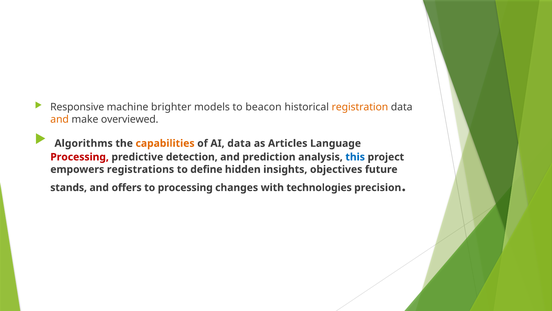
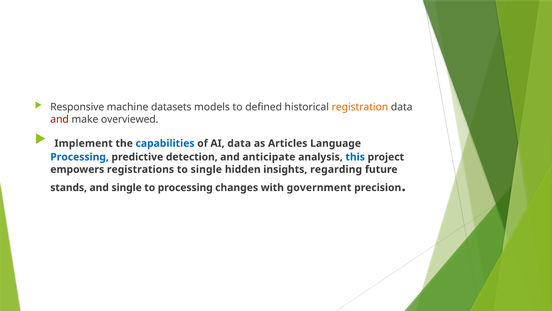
brighter: brighter -> datasets
beacon: beacon -> defined
and at (60, 119) colour: orange -> red
Algorithms: Algorithms -> Implement
capabilities colour: orange -> blue
Processing at (80, 157) colour: red -> blue
prediction: prediction -> anticipate
to define: define -> single
objectives: objectives -> regarding
and offers: offers -> single
technologies: technologies -> government
